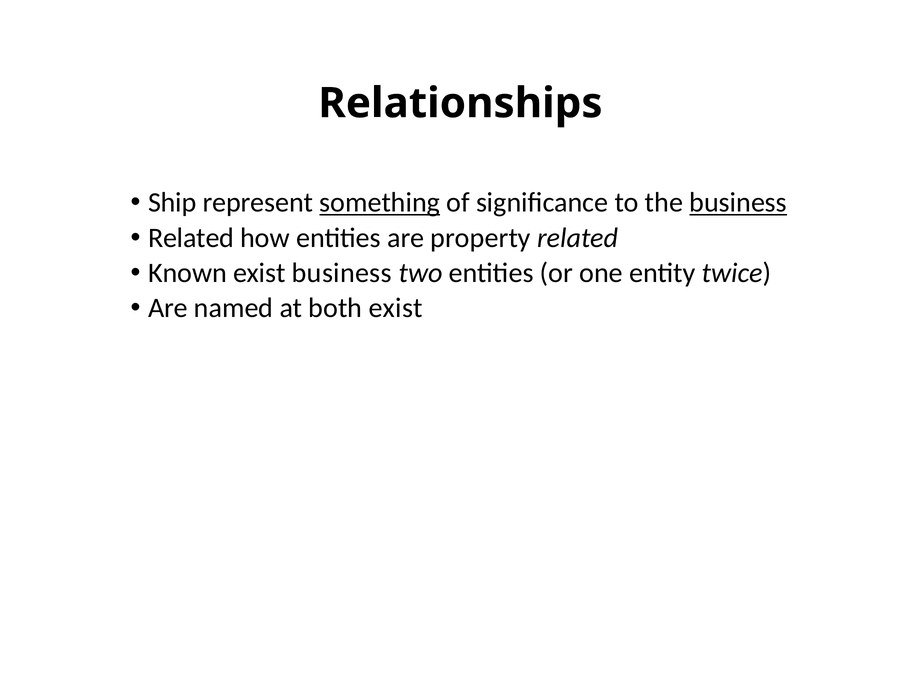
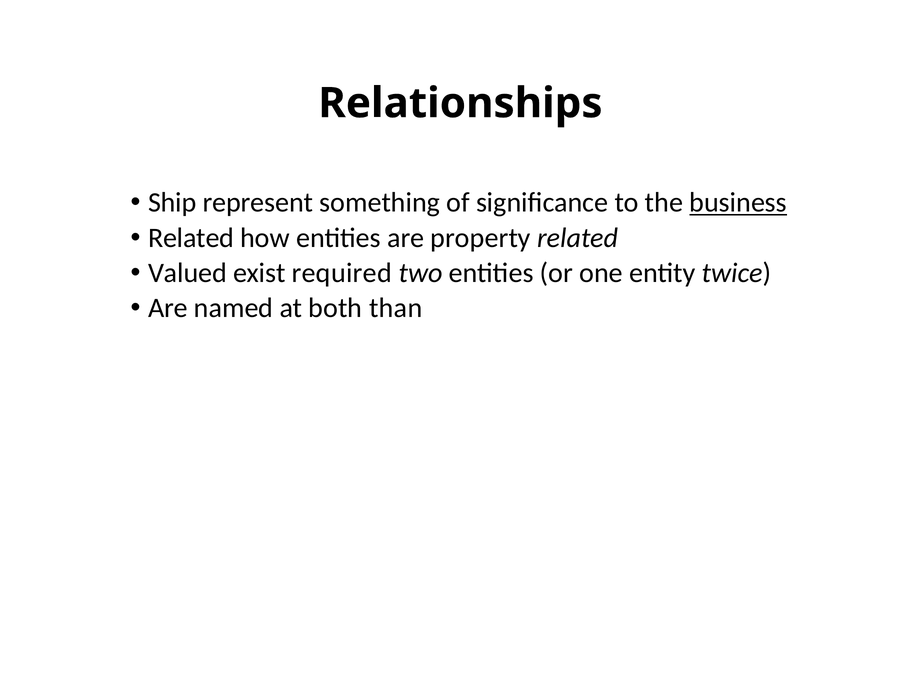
something underline: present -> none
Known: Known -> Valued
exist business: business -> required
both exist: exist -> than
